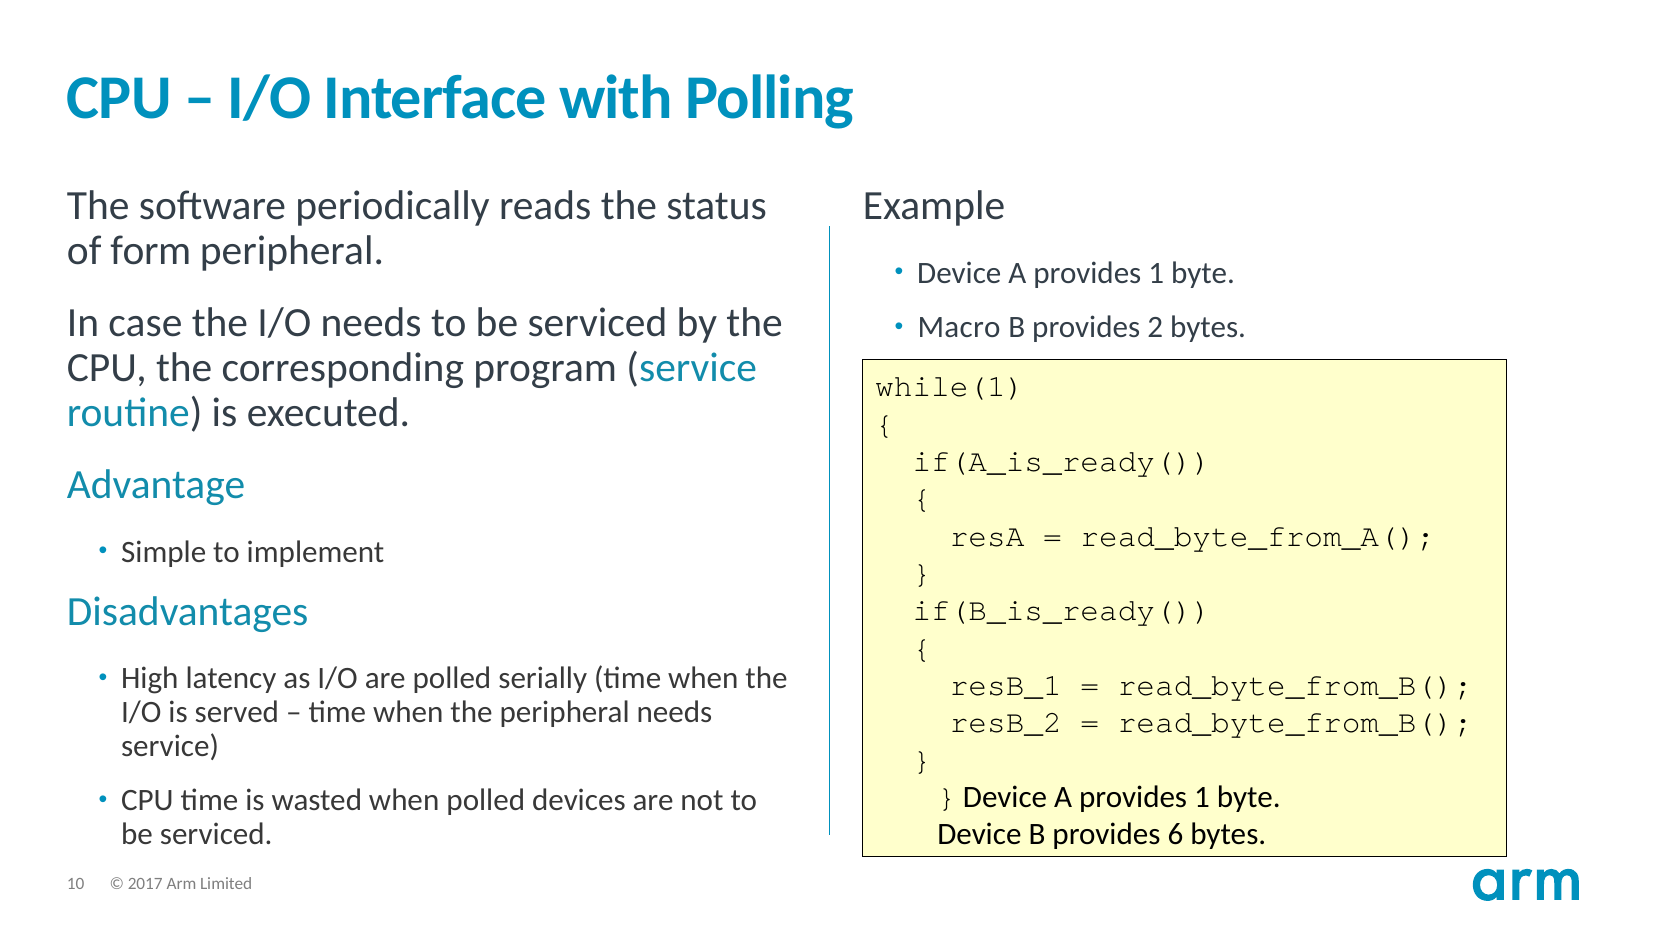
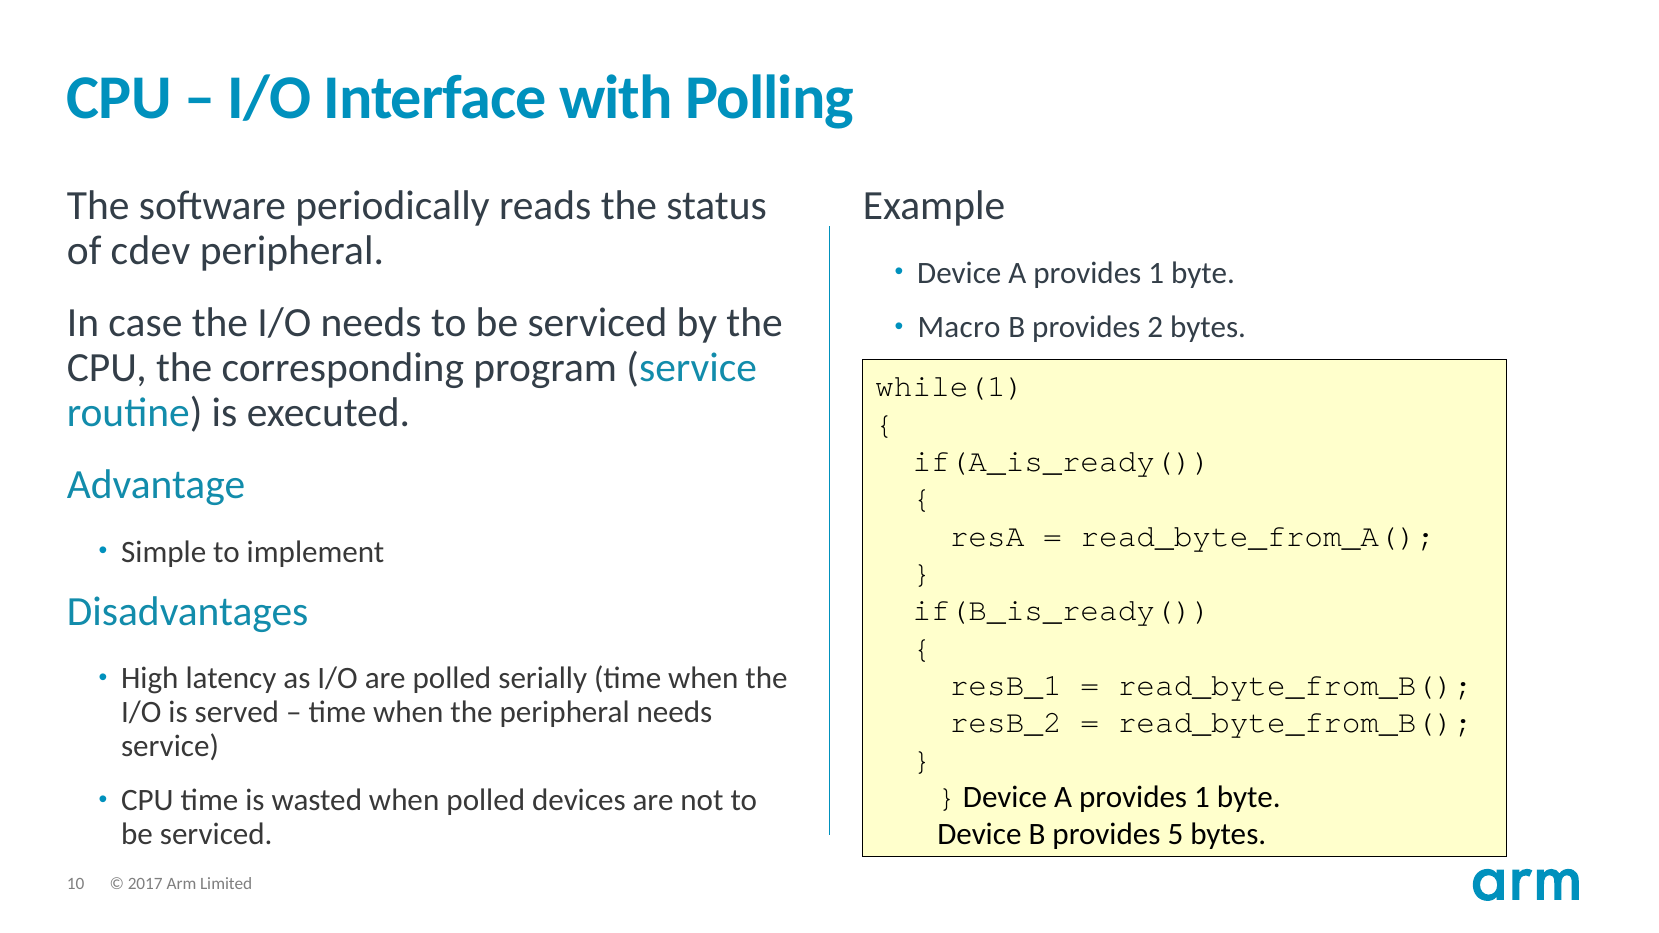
form: form -> cdev
6: 6 -> 5
